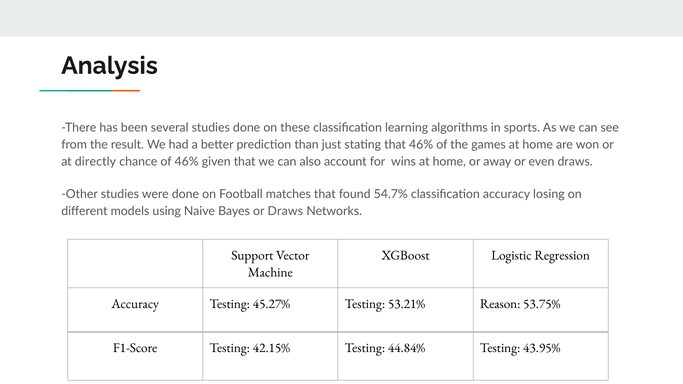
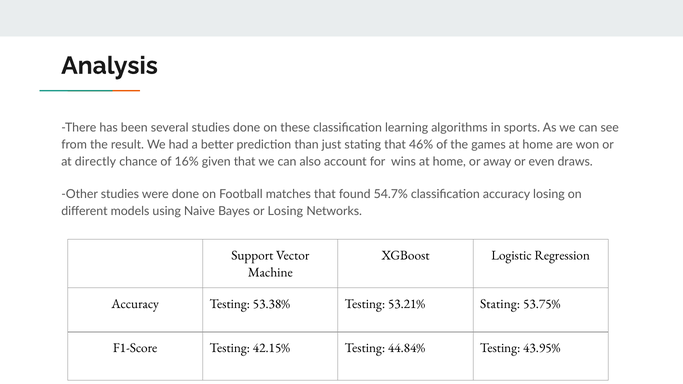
of 46%: 46% -> 16%
or Draws: Draws -> Losing
45.27%: 45.27% -> 53.38%
53.21% Reason: Reason -> Stating
